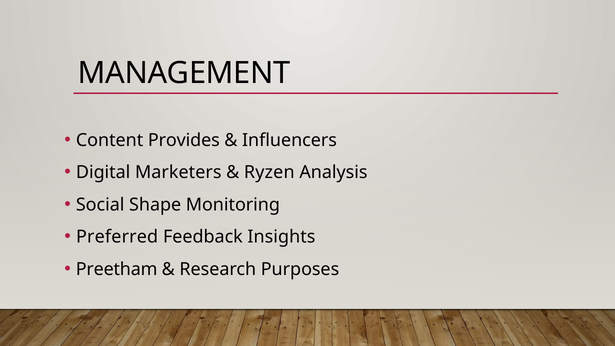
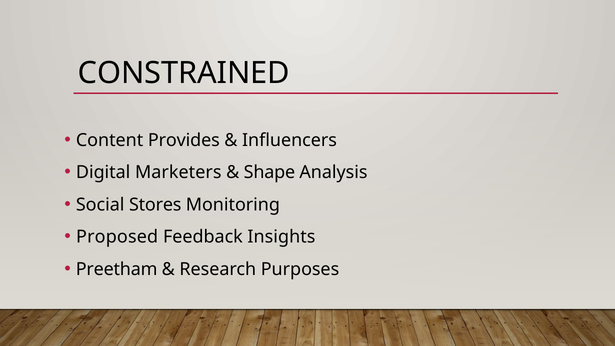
MANAGEMENT: MANAGEMENT -> CONSTRAINED
Ryzen: Ryzen -> Shape
Shape: Shape -> Stores
Preferred: Preferred -> Proposed
